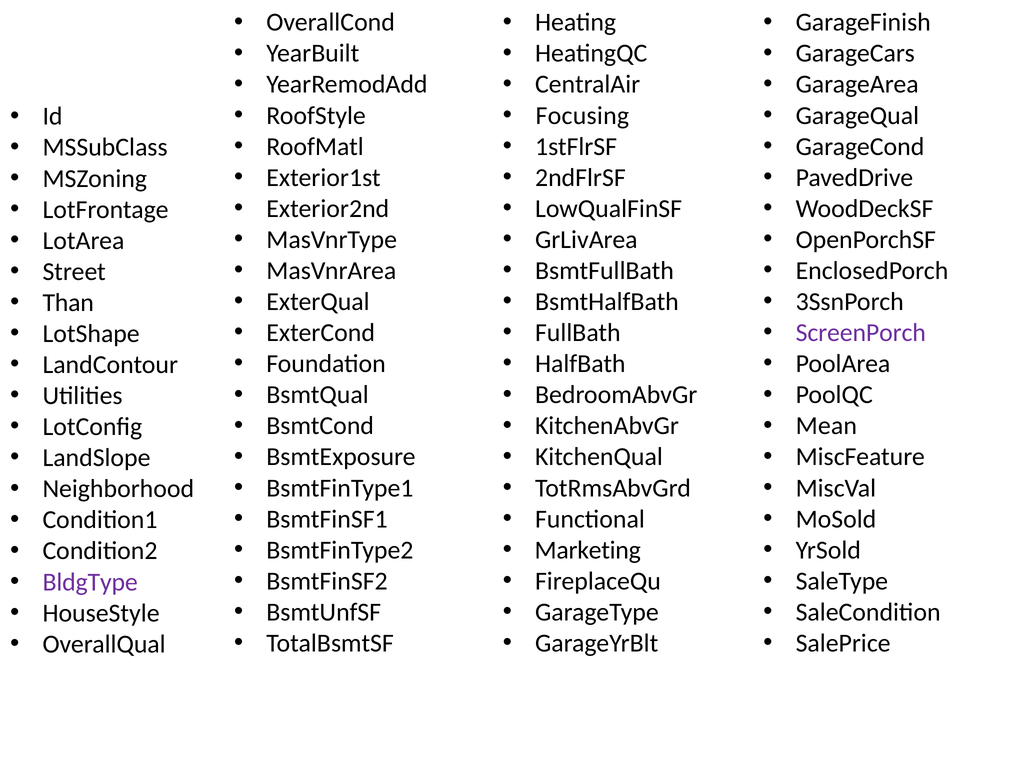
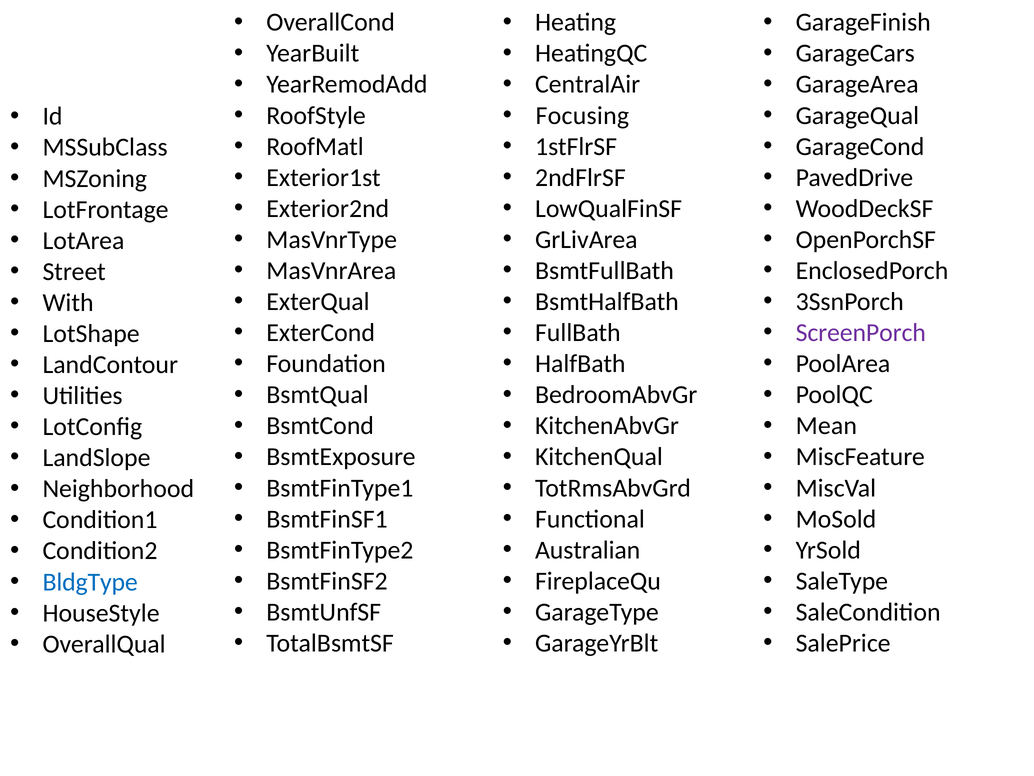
Than: Than -> With
Marketing: Marketing -> Australian
BldgType colour: purple -> blue
